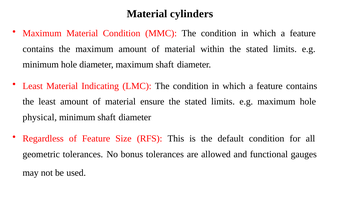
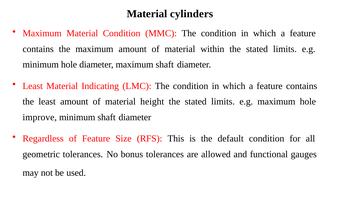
ensure: ensure -> height
physical: physical -> improve
